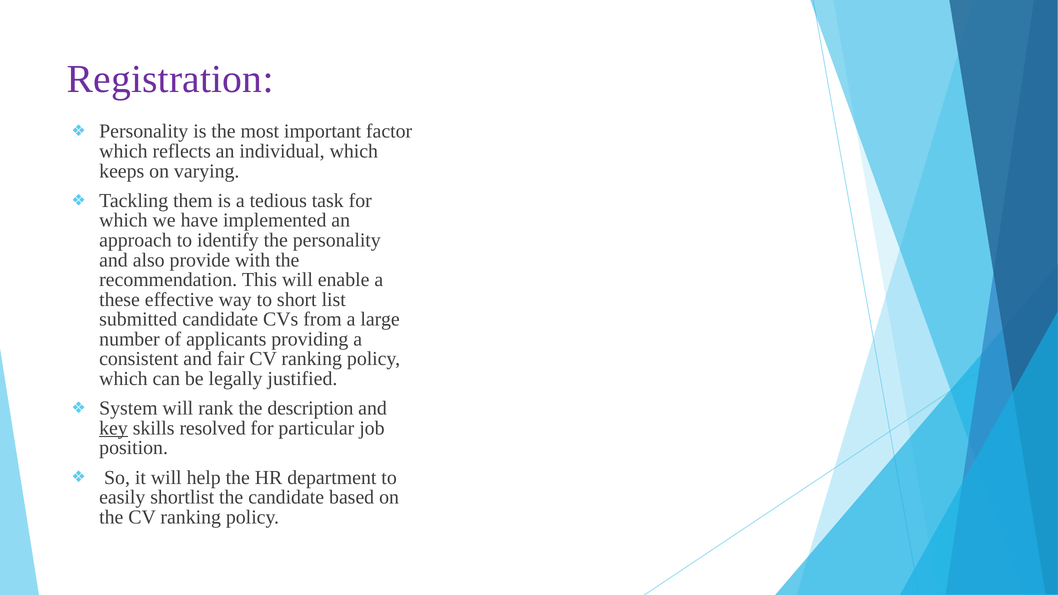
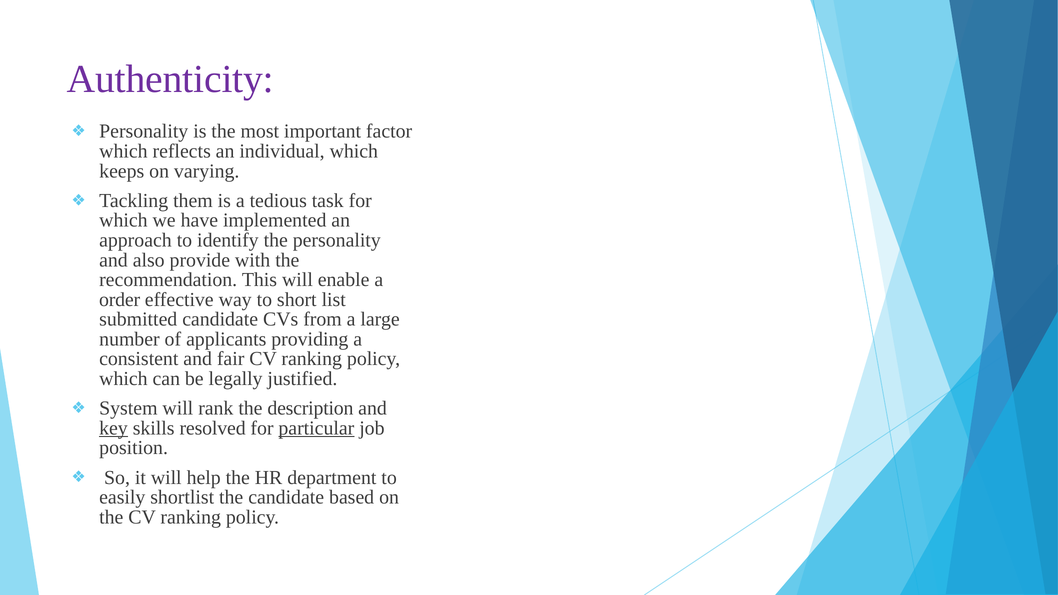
Registration: Registration -> Authenticity
these: these -> order
particular underline: none -> present
